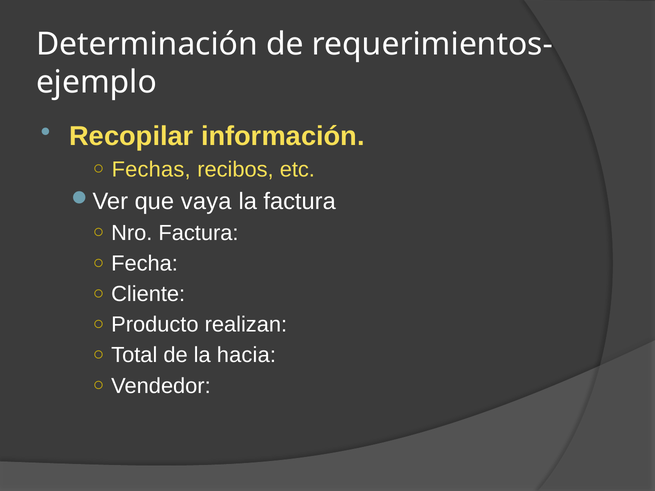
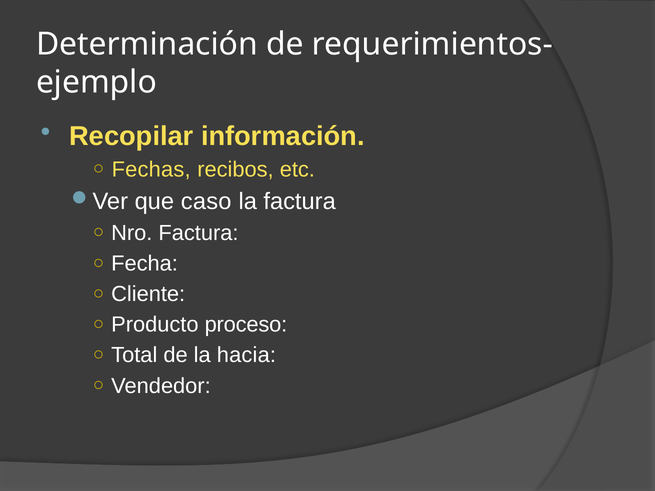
vaya: vaya -> caso
realizan: realizan -> proceso
